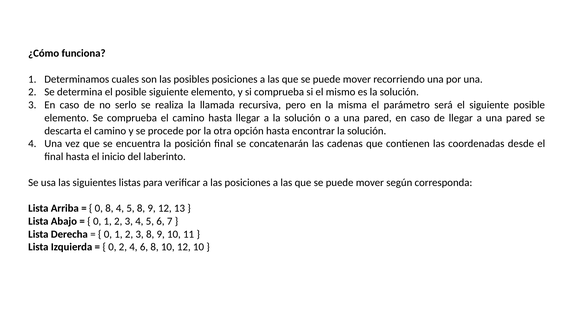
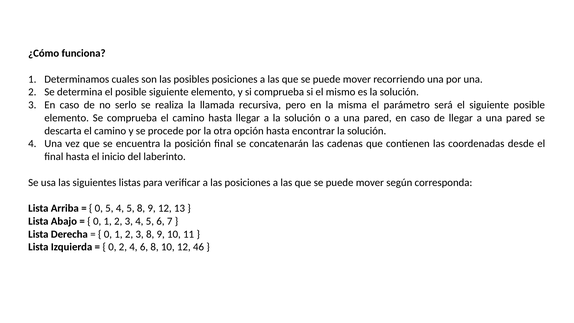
0 8: 8 -> 5
12 10: 10 -> 46
